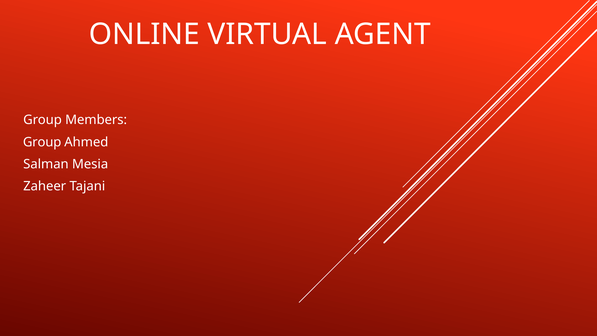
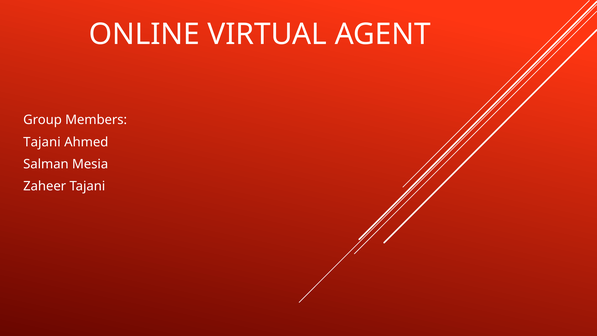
Group at (42, 142): Group -> Tajani
